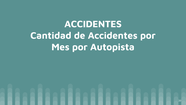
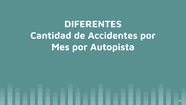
ACCIDENTES at (93, 24): ACCIDENTES -> DIFERENTES
